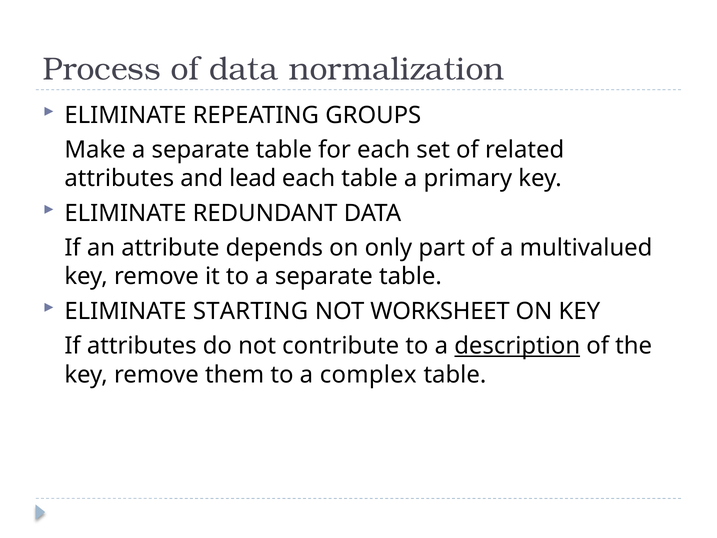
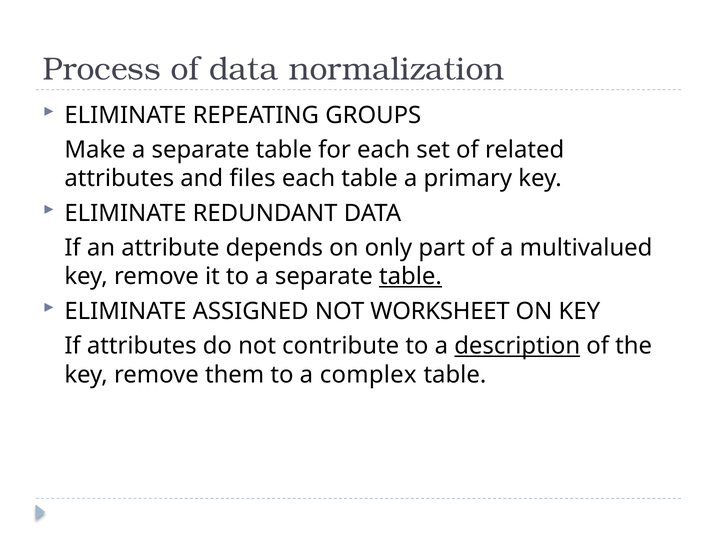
lead: lead -> files
table at (410, 276) underline: none -> present
STARTING: STARTING -> ASSIGNED
